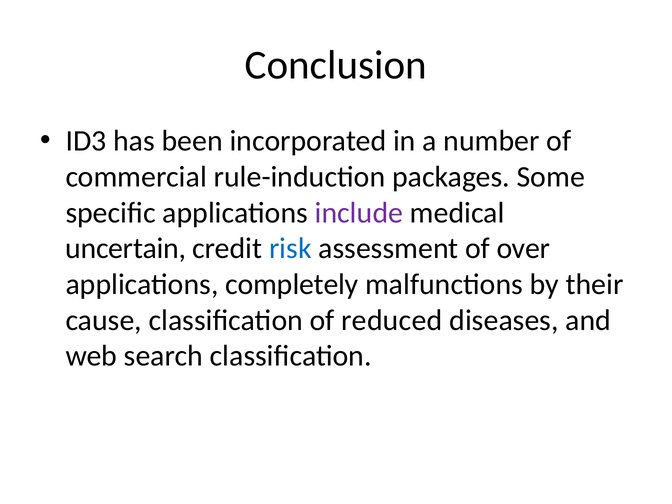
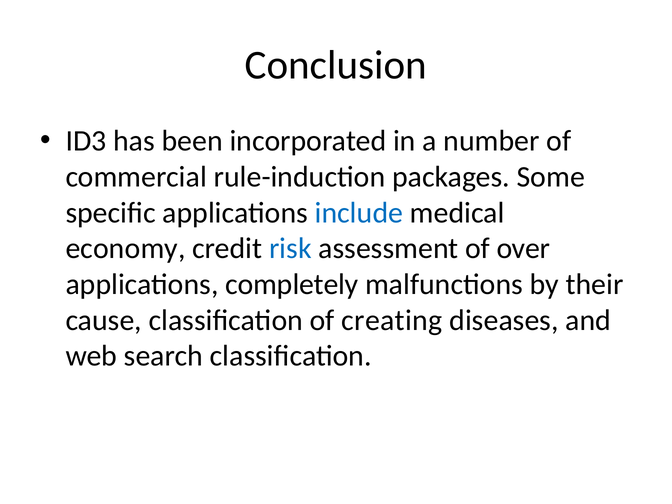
include colour: purple -> blue
uncertain: uncertain -> economy
reduced: reduced -> creating
